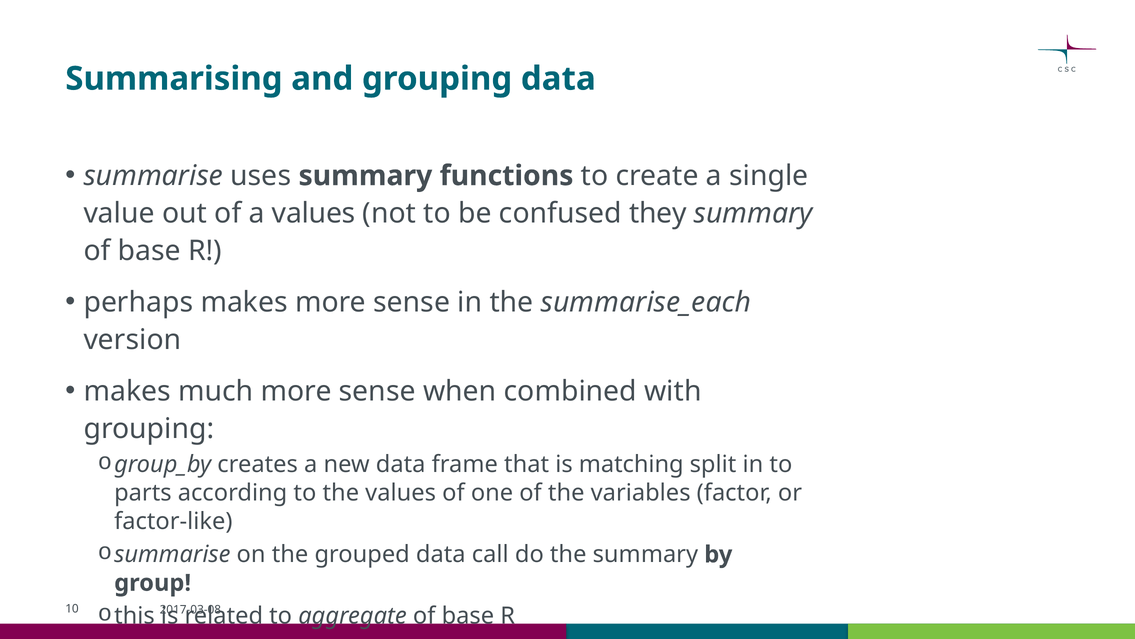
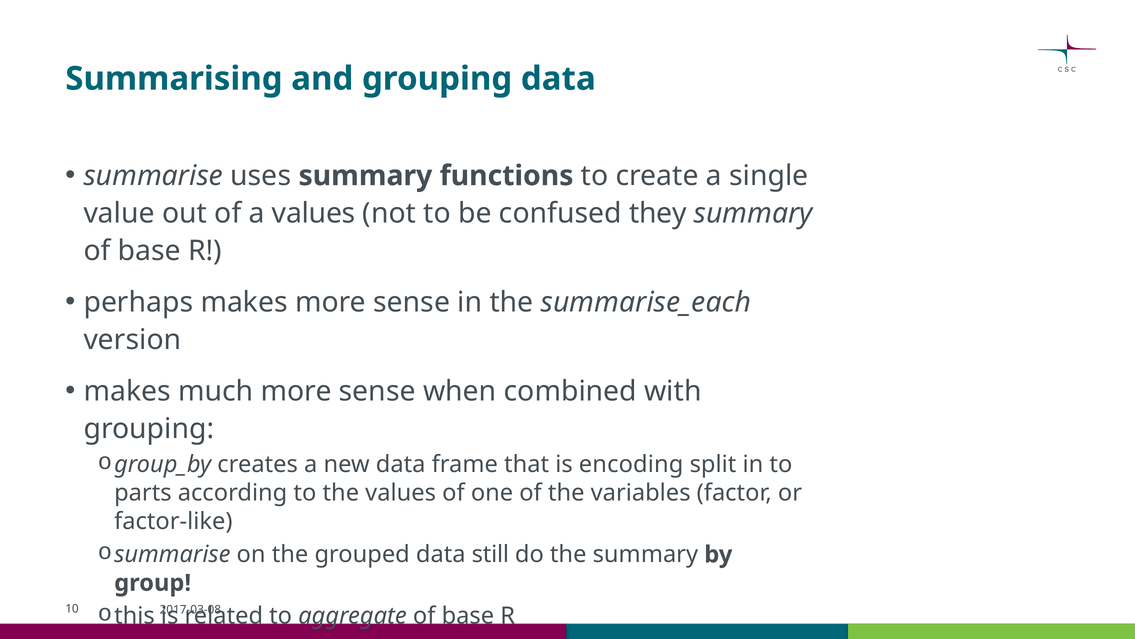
matching: matching -> encoding
call: call -> still
